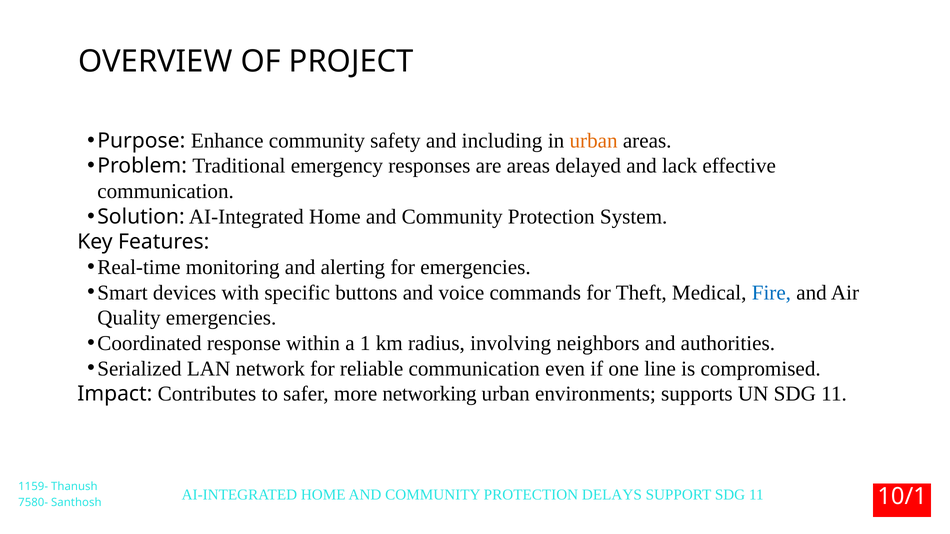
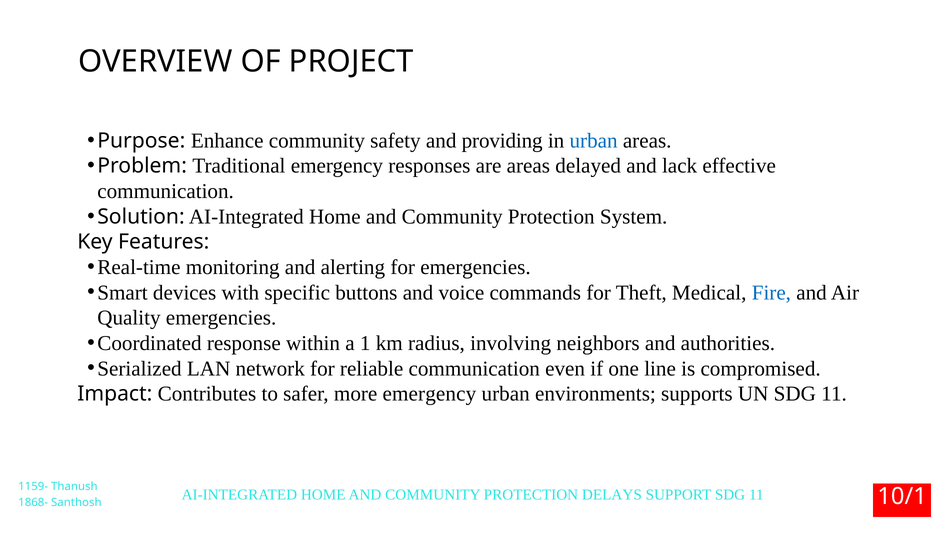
including: including -> providing
urban at (594, 141) colour: orange -> blue
more networking: networking -> emergency
7580-: 7580- -> 1868-
